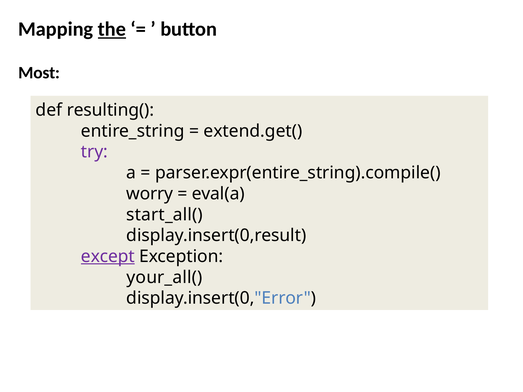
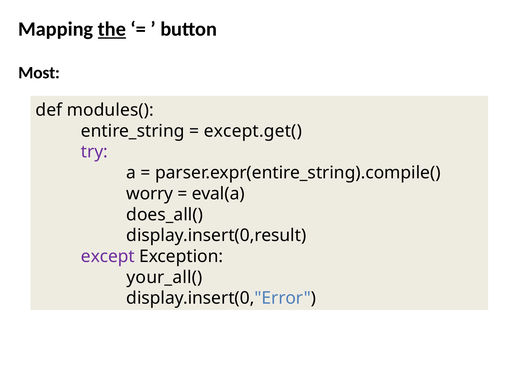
resulting(: resulting( -> modules(
extend.get(: extend.get( -> except.get(
start_all(: start_all( -> does_all(
except underline: present -> none
